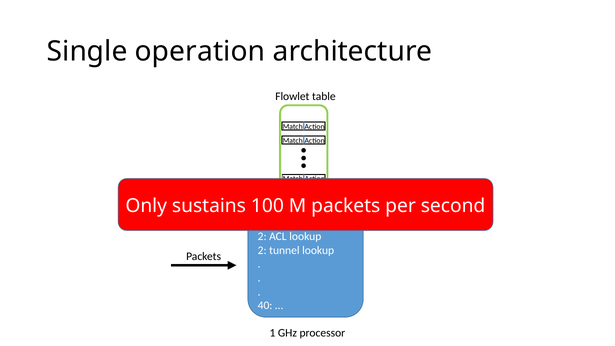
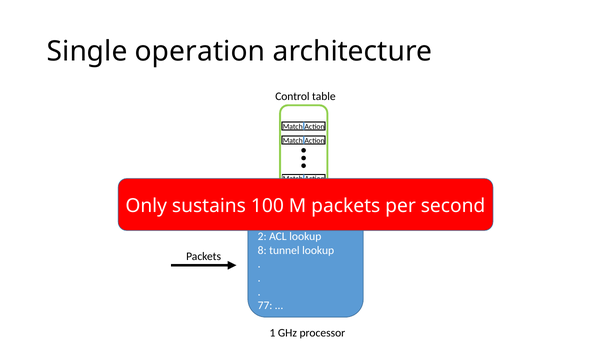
Flowlet: Flowlet -> Control
2 at (262, 250): 2 -> 8
40: 40 -> 77
